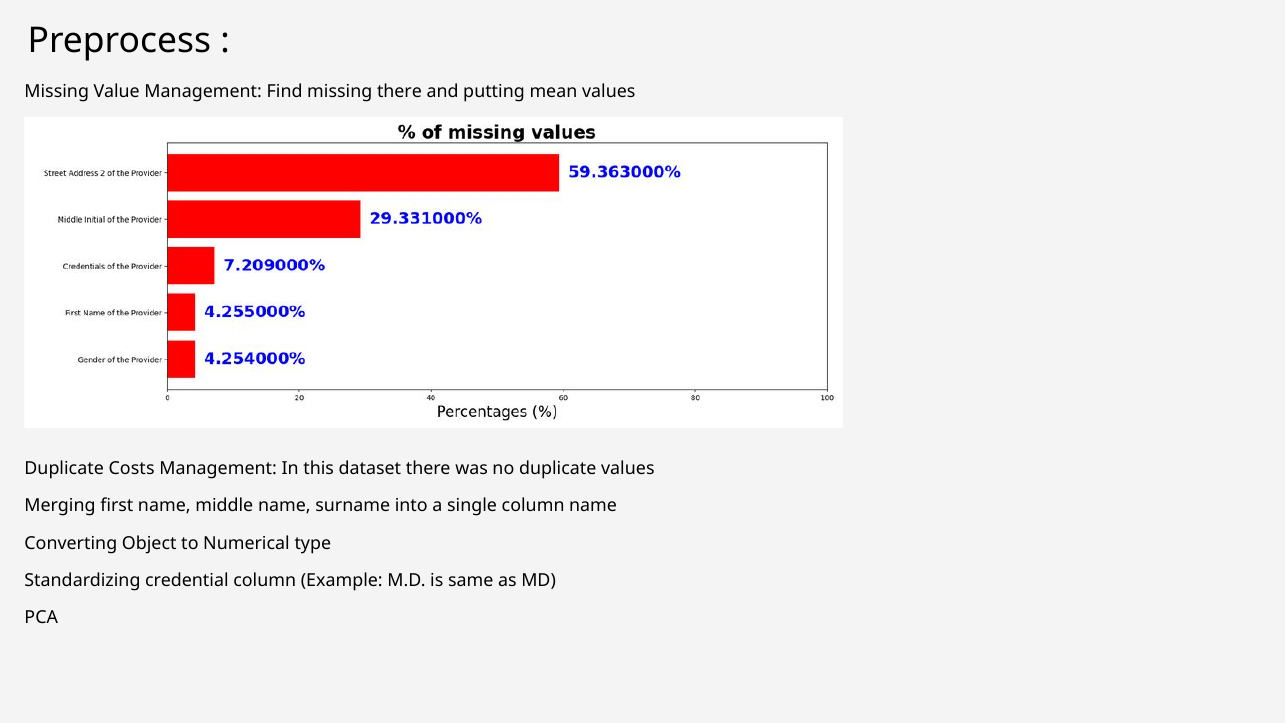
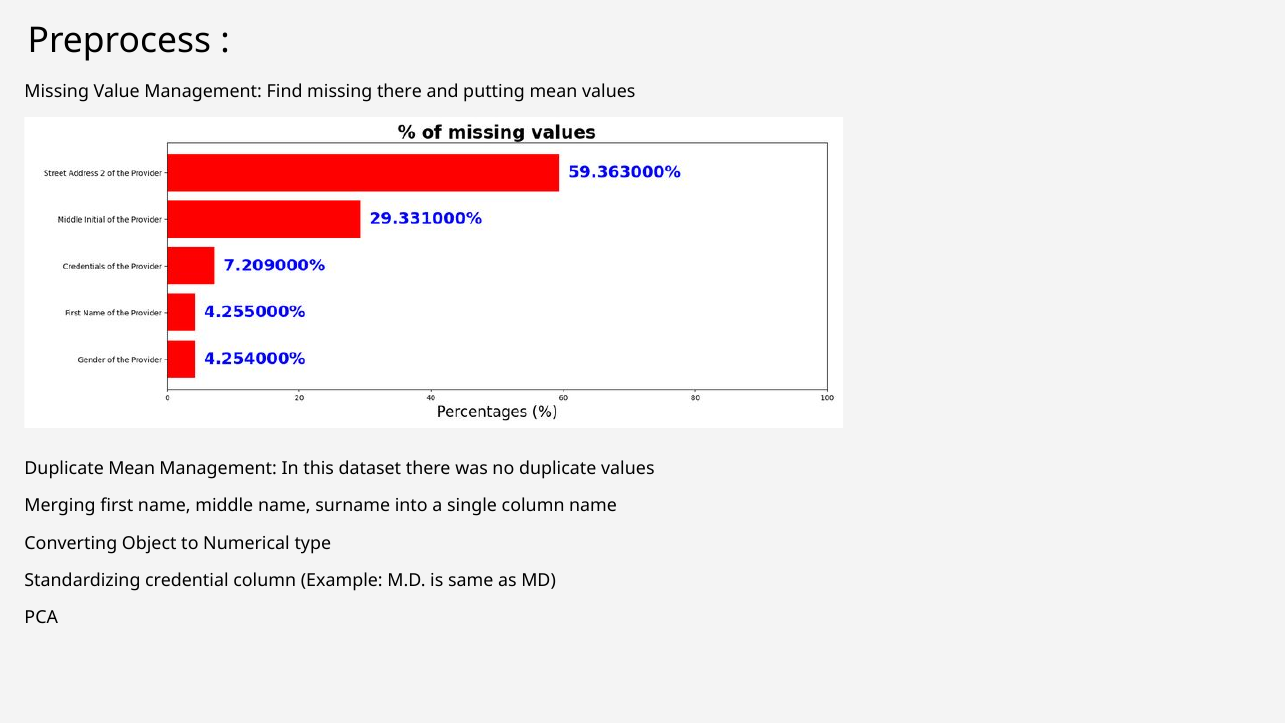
Duplicate Costs: Costs -> Mean
